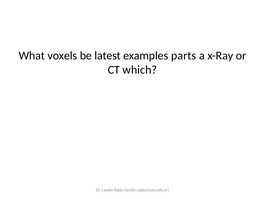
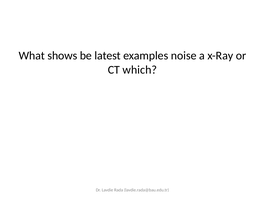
voxels: voxels -> shows
parts: parts -> noise
